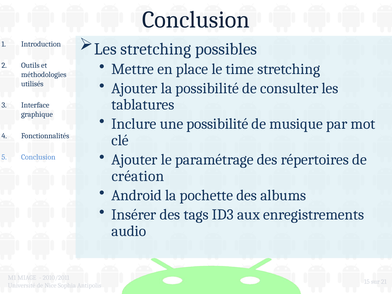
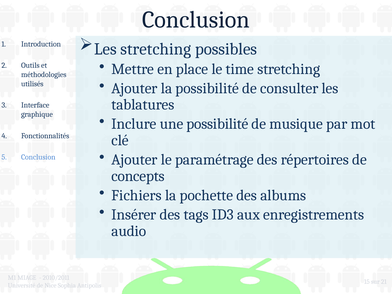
création: création -> concepts
Android: Android -> Fichiers
